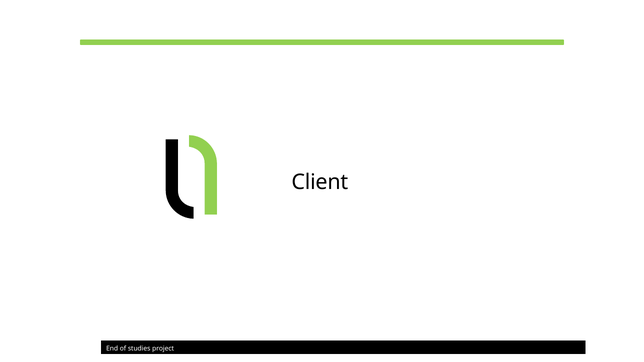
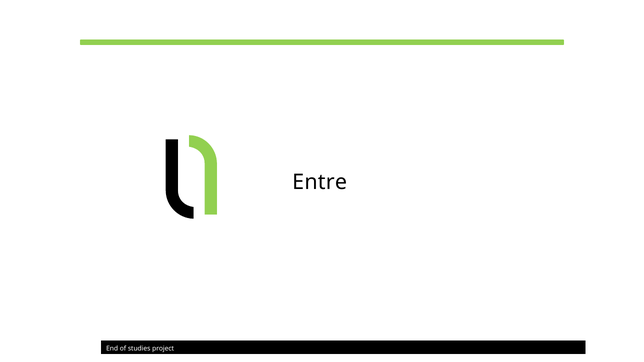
Client: Client -> Entre
